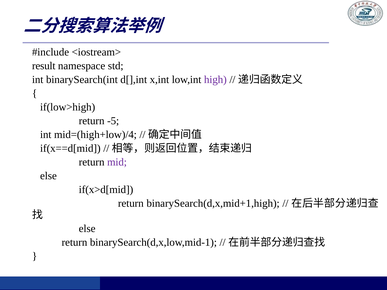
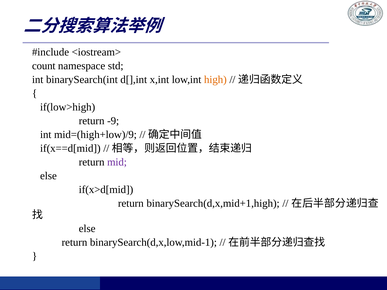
result: result -> count
high colour: purple -> orange
-5: -5 -> -9
mid=(high+low)/4: mid=(high+low)/4 -> mid=(high+low)/9
